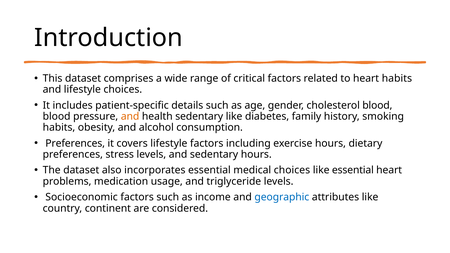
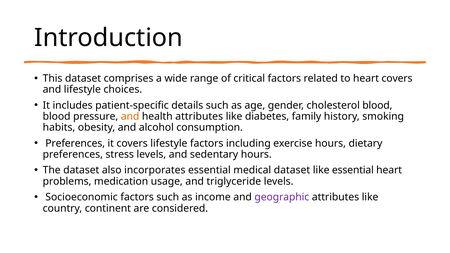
heart habits: habits -> covers
health sedentary: sedentary -> attributes
medical choices: choices -> dataset
geographic colour: blue -> purple
